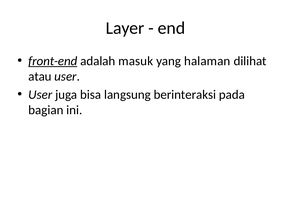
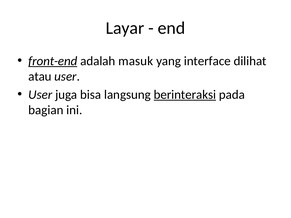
Layer: Layer -> Layar
halaman: halaman -> interface
berinteraksi underline: none -> present
